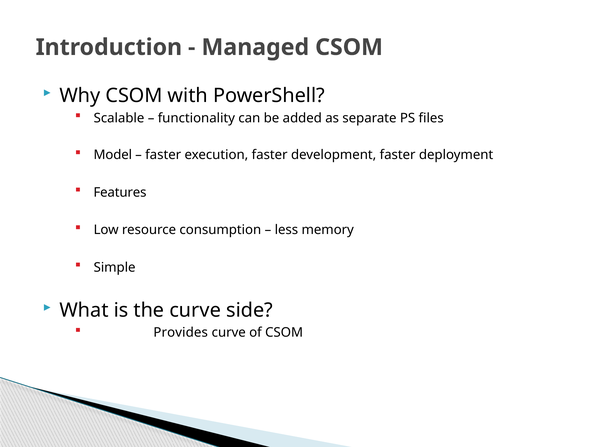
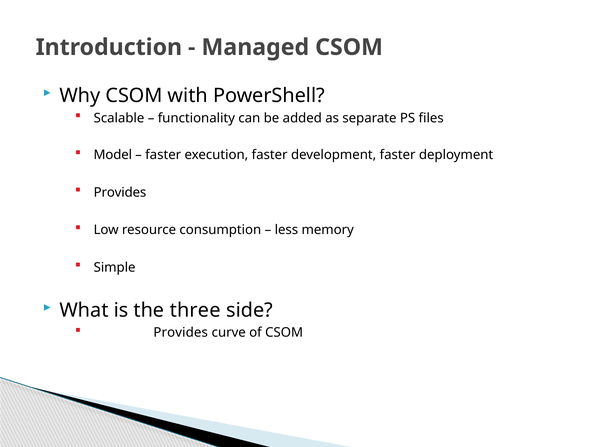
Features at (120, 192): Features -> Provides
the curve: curve -> three
